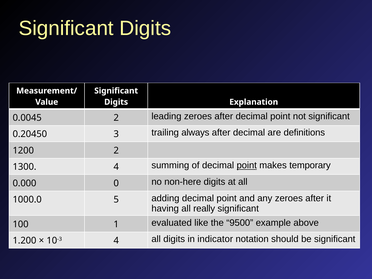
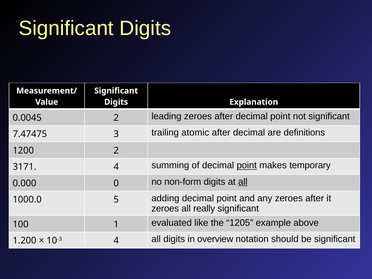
0.20450: 0.20450 -> 7.47475
always: always -> atomic
1300: 1300 -> 3171
non-here: non-here -> non-form
all at (243, 182) underline: none -> present
having at (165, 209): having -> zeroes
9500: 9500 -> 1205
indicator: indicator -> overview
